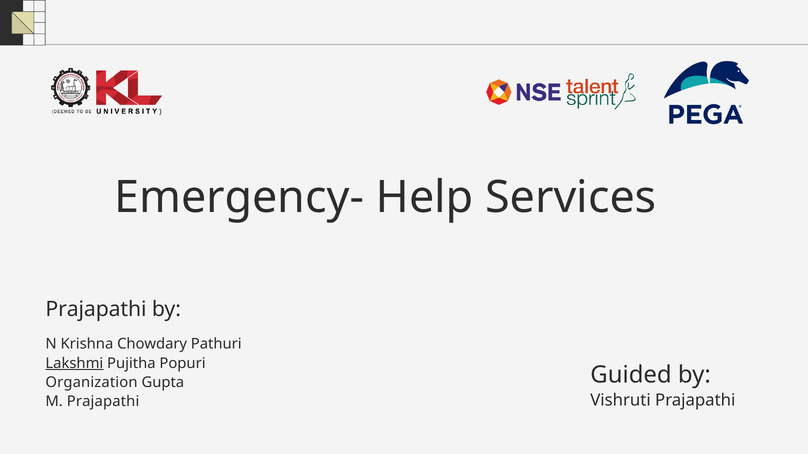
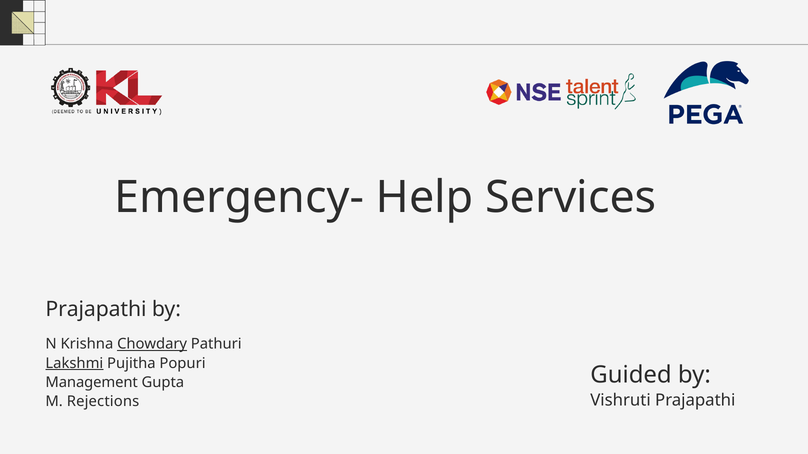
Chowdary underline: none -> present
Organization: Organization -> Management
M Prajapathi: Prajapathi -> Rejections
